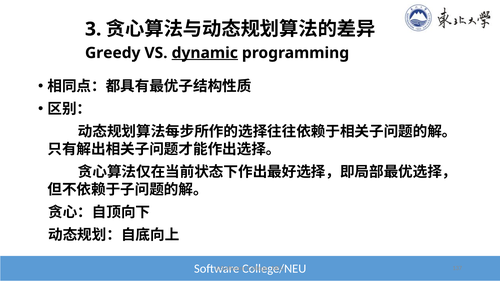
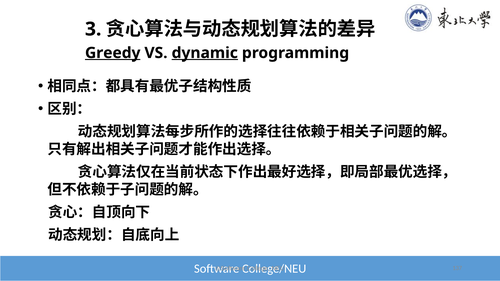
Greedy underline: none -> present
